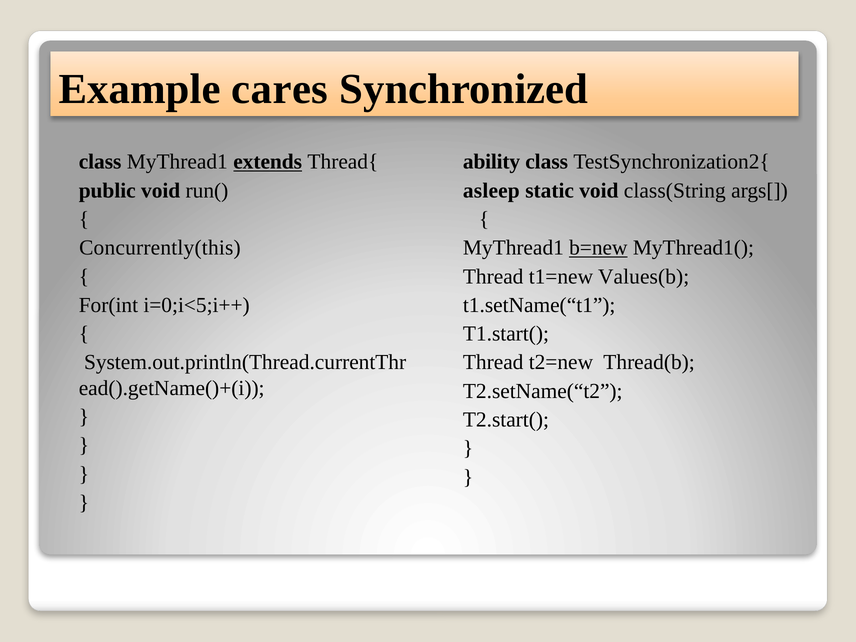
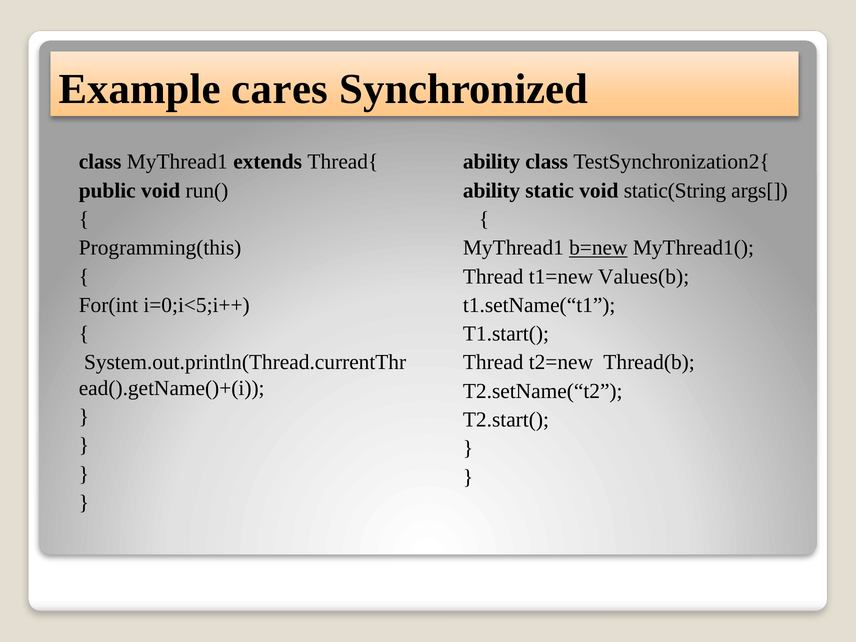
extends underline: present -> none
asleep at (491, 191): asleep -> ability
class(String: class(String -> static(String
Concurrently(this: Concurrently(this -> Programming(this
